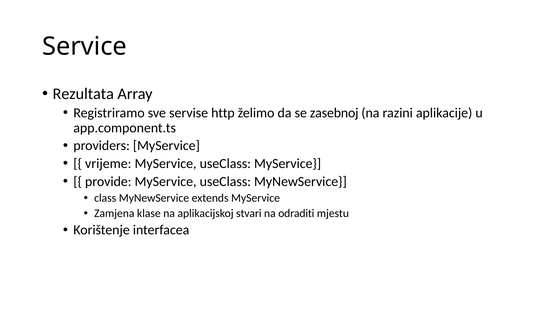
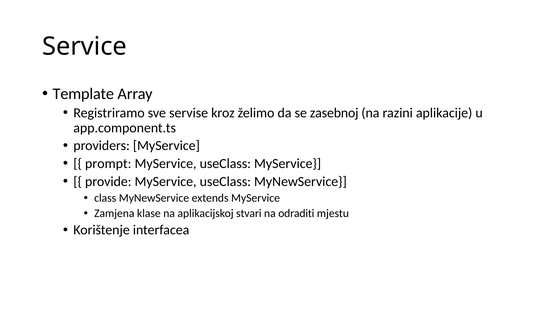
Rezultata: Rezultata -> Template
http: http -> kroz
vrijeme: vrijeme -> prompt
